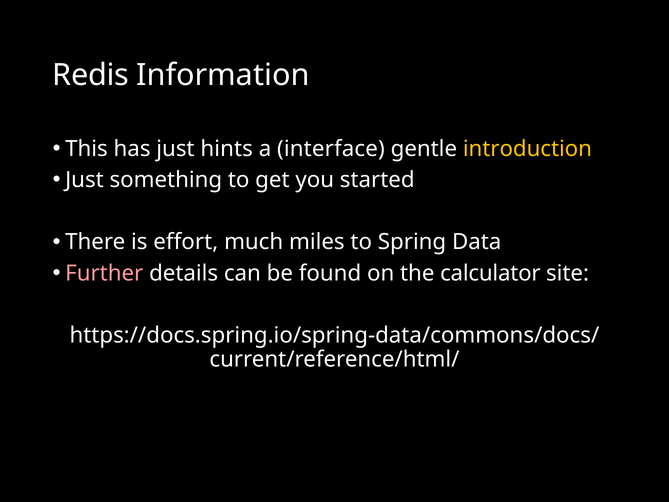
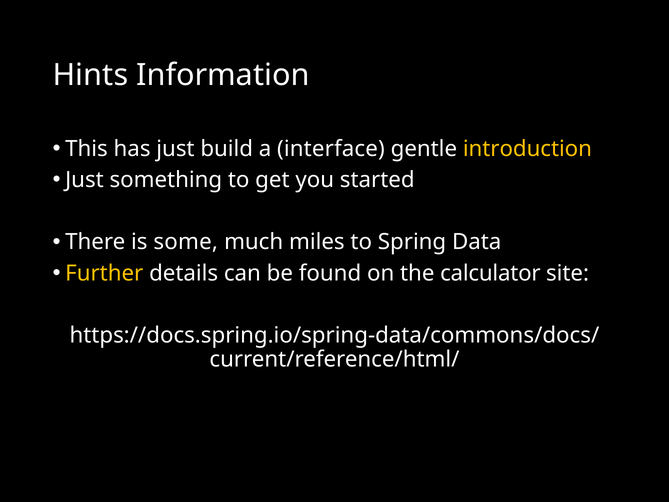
Redis: Redis -> Hints
hints: hints -> build
effort: effort -> some
Further colour: pink -> yellow
